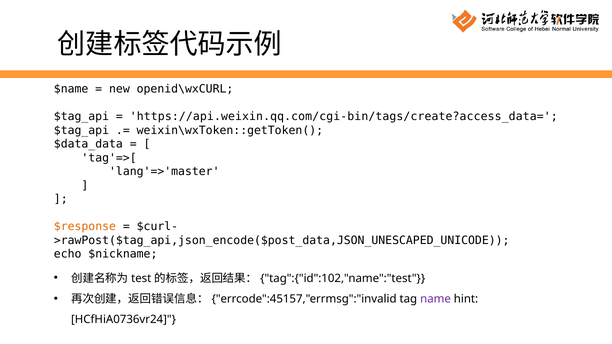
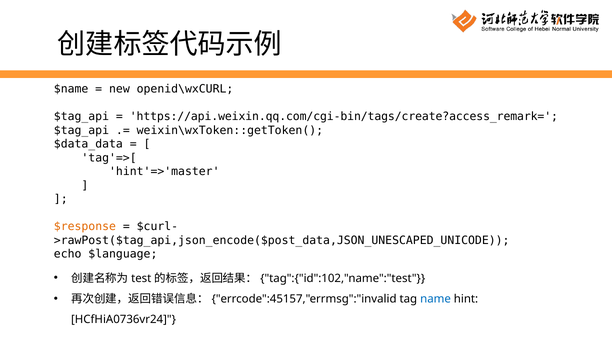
https://api.weixin.qq.com/cgi-bin/tags/create?access_data=: https://api.weixin.qq.com/cgi-bin/tags/create?access_data= -> https://api.weixin.qq.com/cgi-bin/tags/create?access_remark=
lang'=>'master: lang'=>'master -> hint'=>'master
$nickname: $nickname -> $language
name colour: purple -> blue
